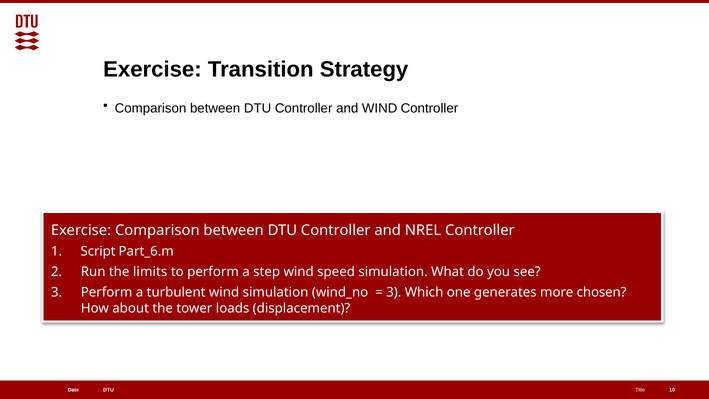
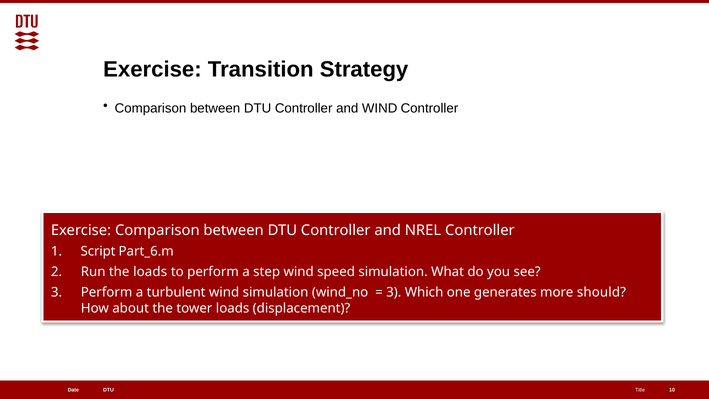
the limits: limits -> loads
chosen: chosen -> should
